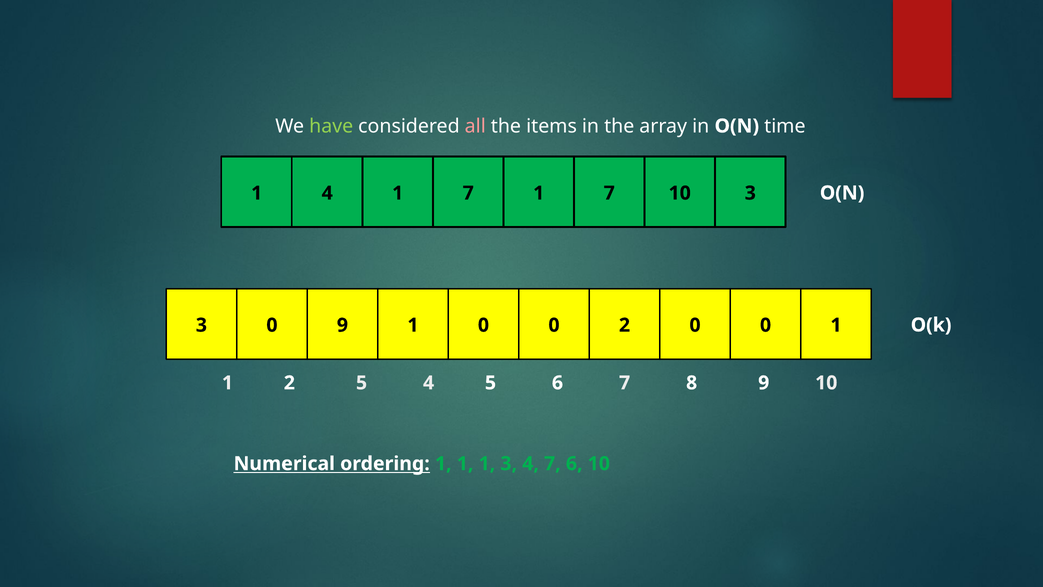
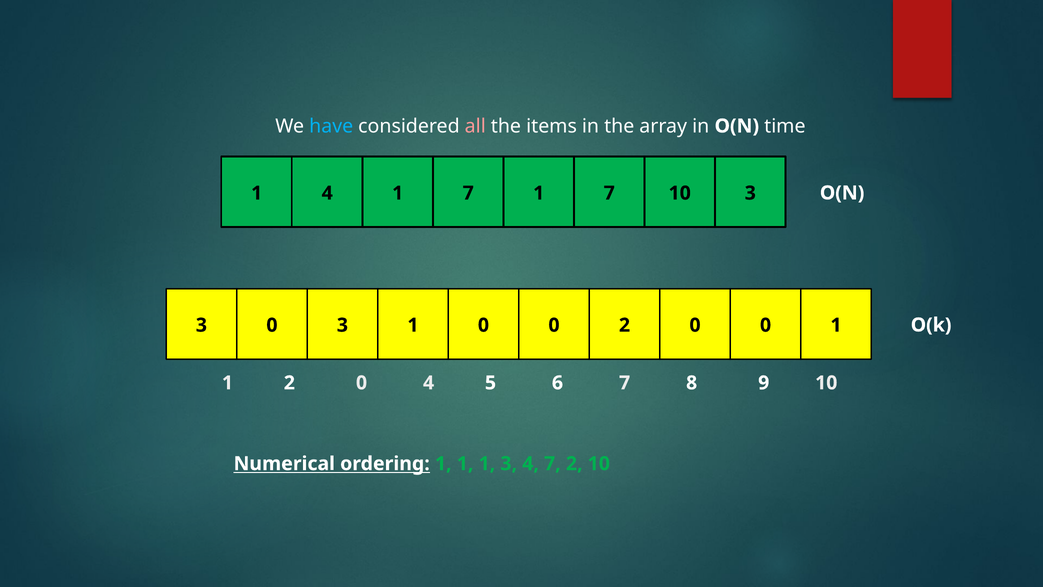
have colour: light green -> light blue
0 9: 9 -> 3
1 2 5: 5 -> 0
7 6: 6 -> 2
